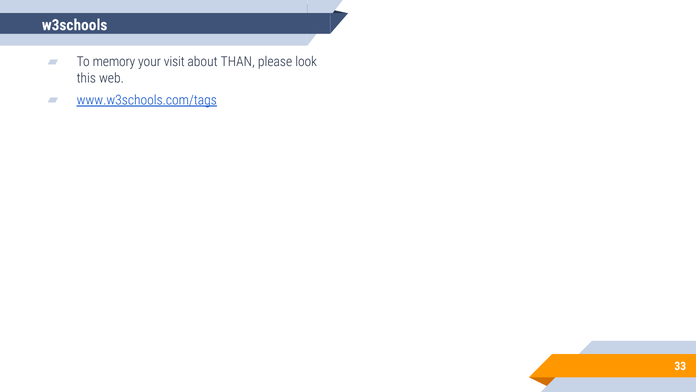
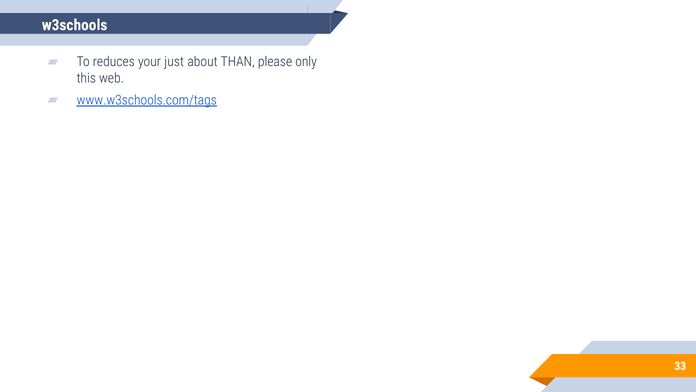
memory: memory -> reduces
visit: visit -> just
look: look -> only
